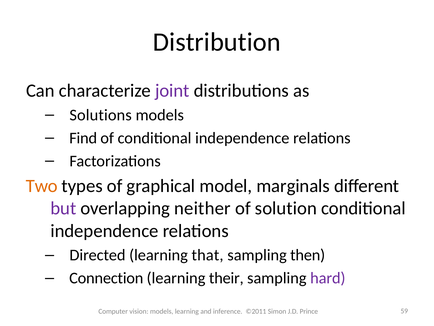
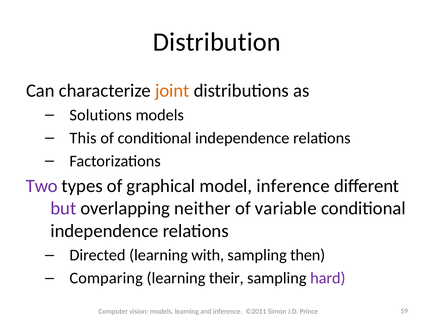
joint colour: purple -> orange
Find: Find -> This
Two colour: orange -> purple
model marginals: marginals -> inference
solution: solution -> variable
that: that -> with
Connection: Connection -> Comparing
